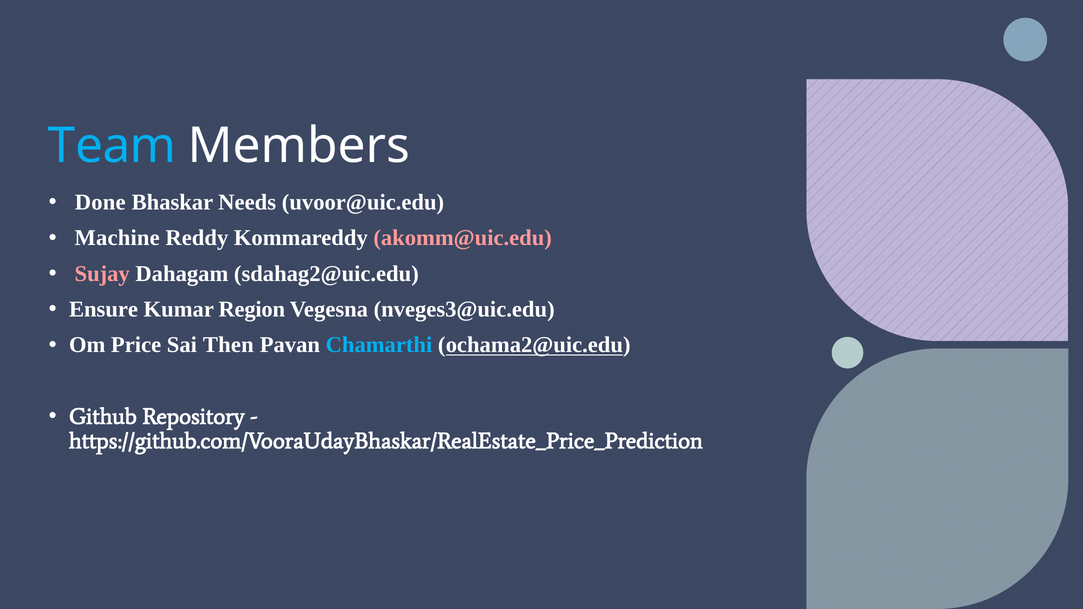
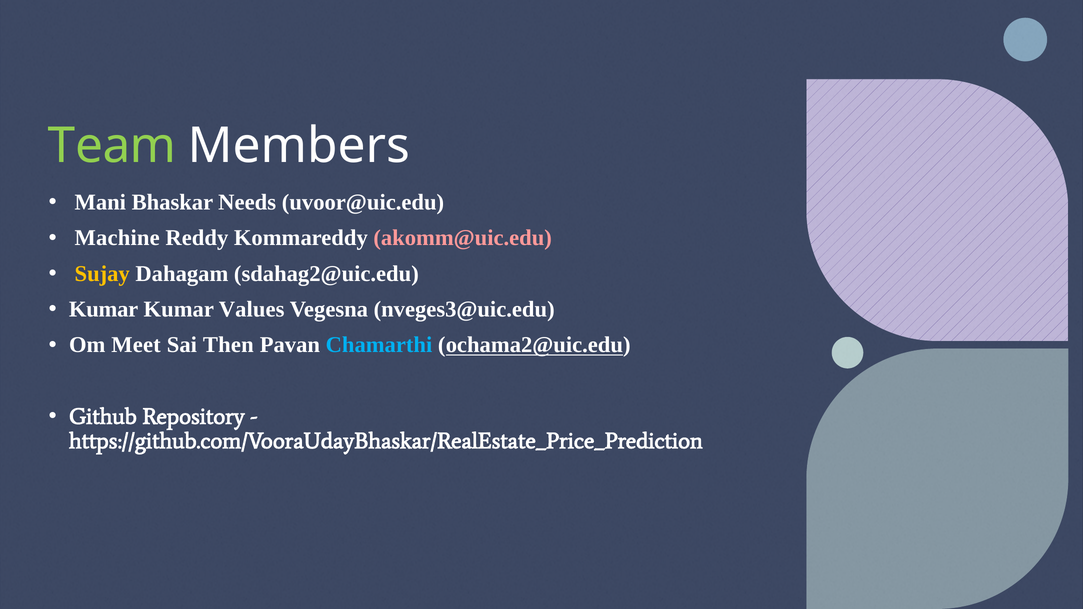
Team colour: light blue -> light green
Done: Done -> Mani
Sujay colour: pink -> yellow
Ensure at (103, 309): Ensure -> Kumar
Region: Region -> Values
Price: Price -> Meet
